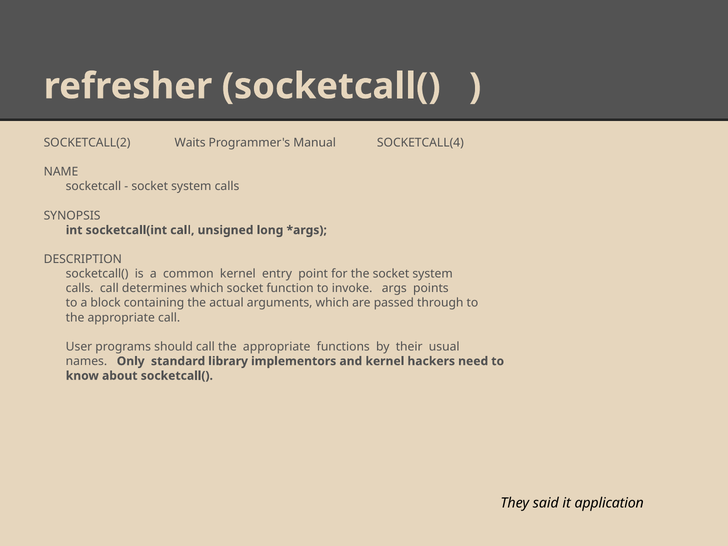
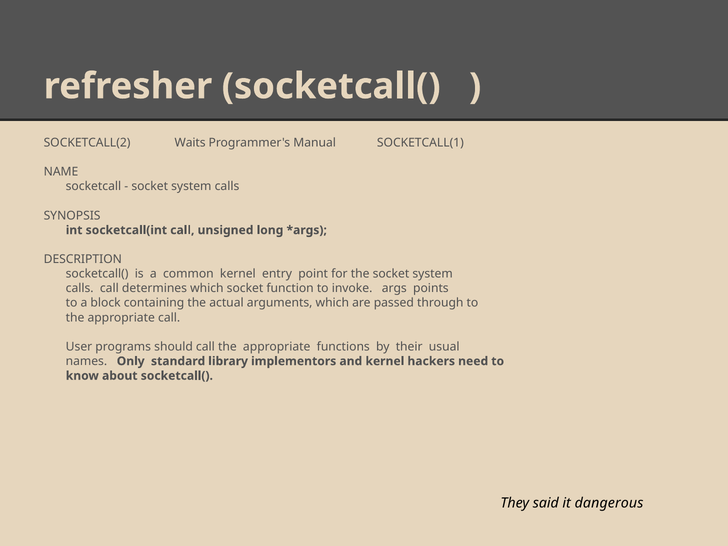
SOCKETCALL(4: SOCKETCALL(4 -> SOCKETCALL(1
application: application -> dangerous
